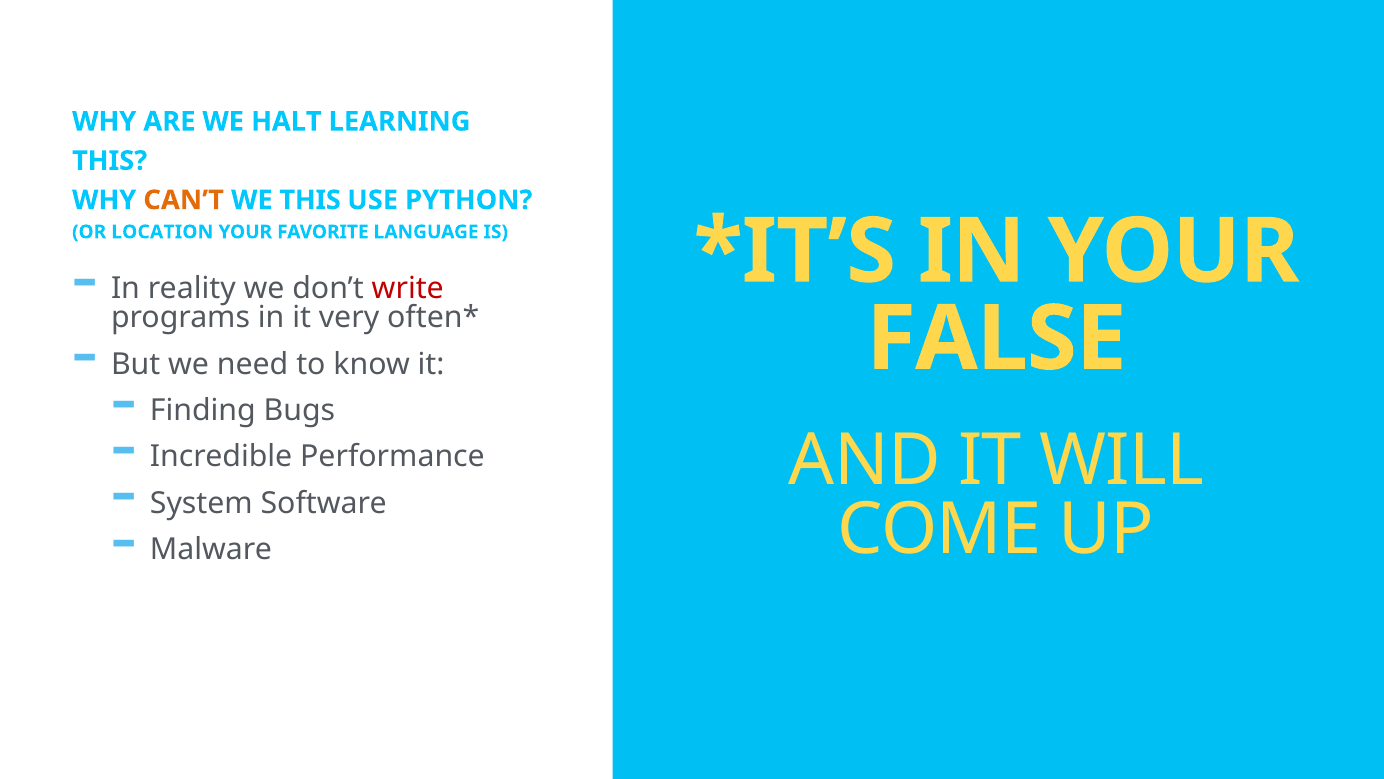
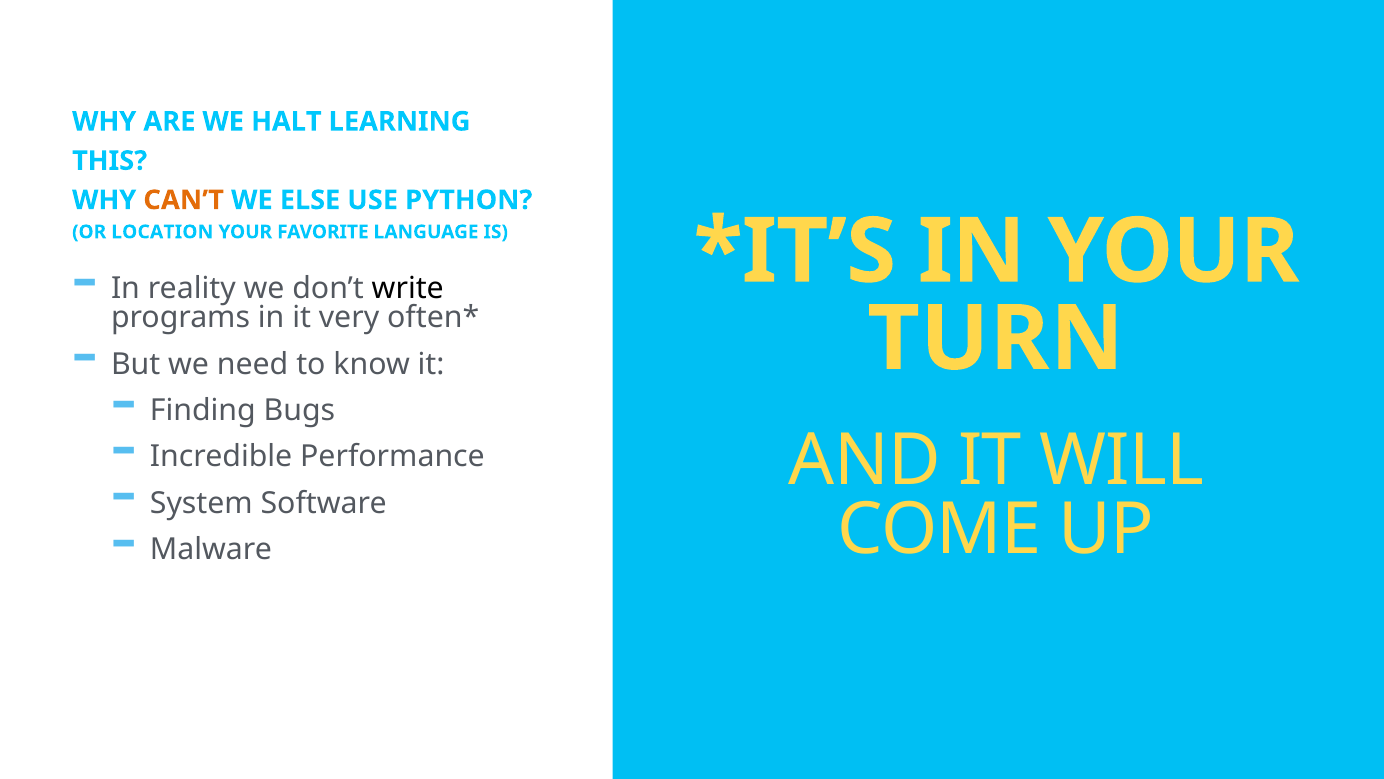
WE THIS: THIS -> ELSE
write colour: red -> black
FALSE: FALSE -> TURN
